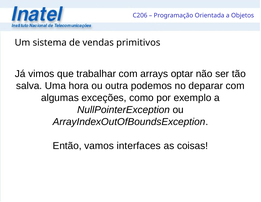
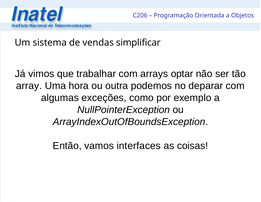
primitivos: primitivos -> simplificar
salva: salva -> array
